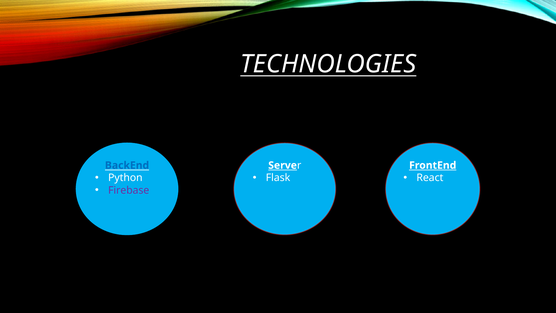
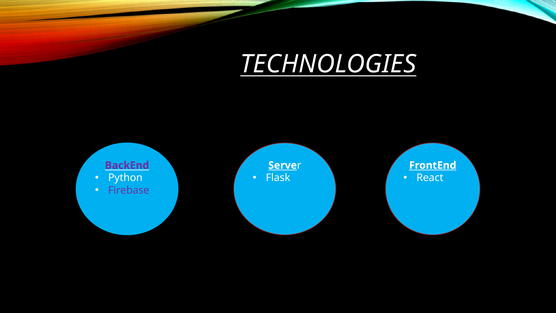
BackEnd colour: blue -> purple
